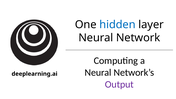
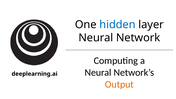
Output colour: purple -> orange
